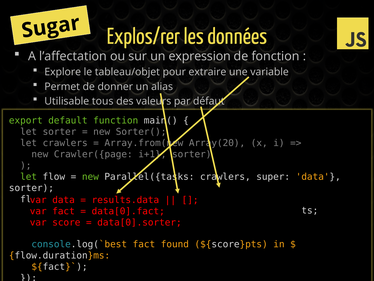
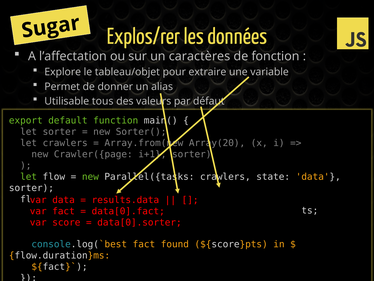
expression: expression -> caractères
super: super -> state
